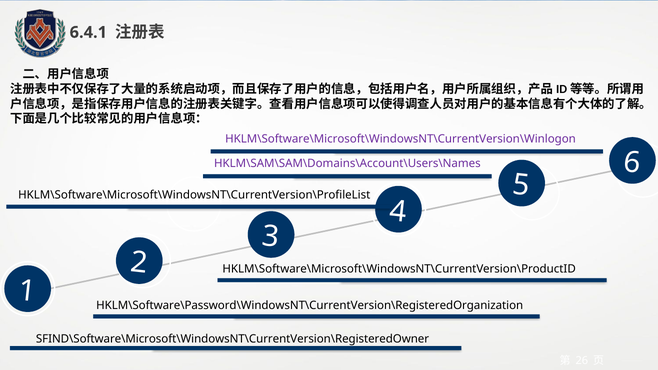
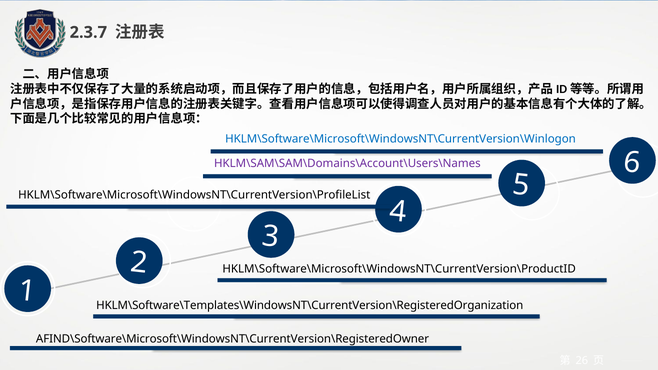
6.4.1: 6.4.1 -> 2.3.7
HKLM\Software\Microsoft\WindowsNT\CurrentVersion\Winlogon colour: purple -> blue
HKLM\Software\Password\WindowsNT\CurrentVersion\RegisteredOrganization: HKLM\Software\Password\WindowsNT\CurrentVersion\RegisteredOrganization -> HKLM\Software\Templates\WindowsNT\CurrentVersion\RegisteredOrganization
SFIND\Software\Microsoft\WindowsNT\CurrentVersion\RegisteredOwner: SFIND\Software\Microsoft\WindowsNT\CurrentVersion\RegisteredOwner -> AFIND\Software\Microsoft\WindowsNT\CurrentVersion\RegisteredOwner
